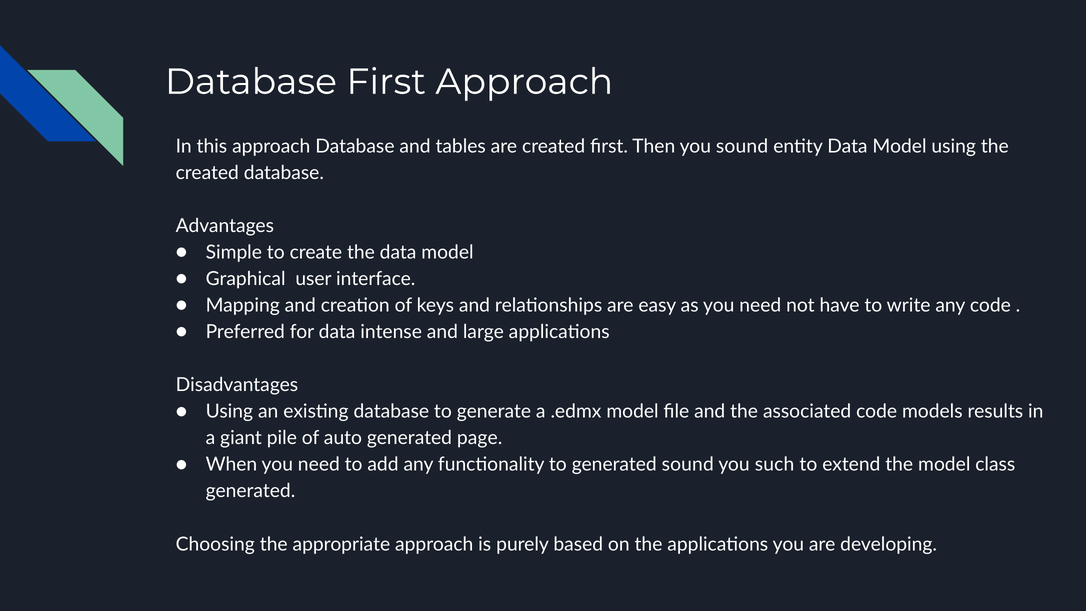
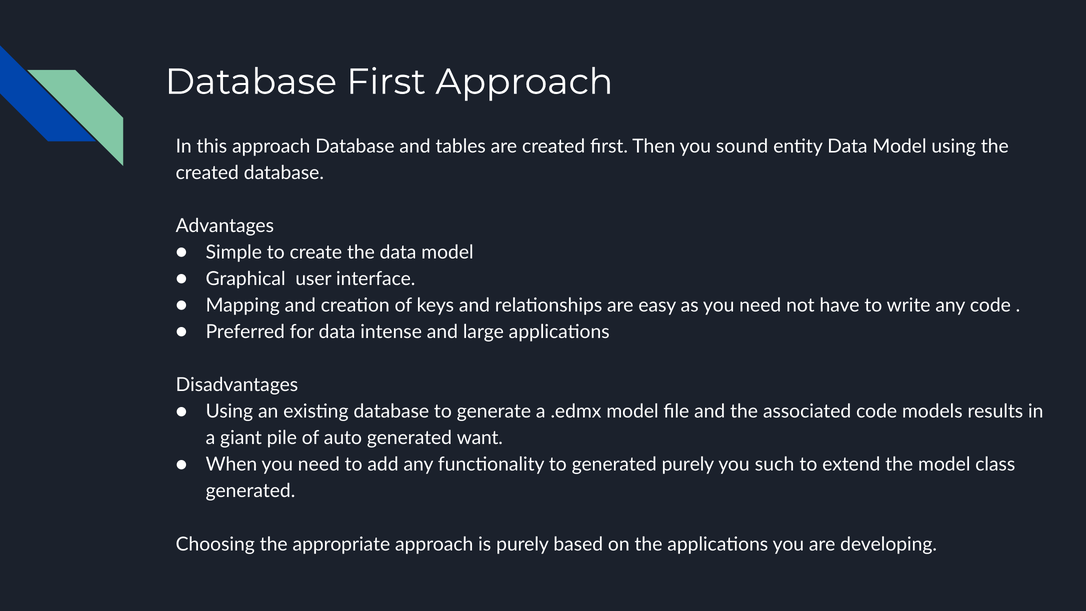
page: page -> want
generated sound: sound -> purely
